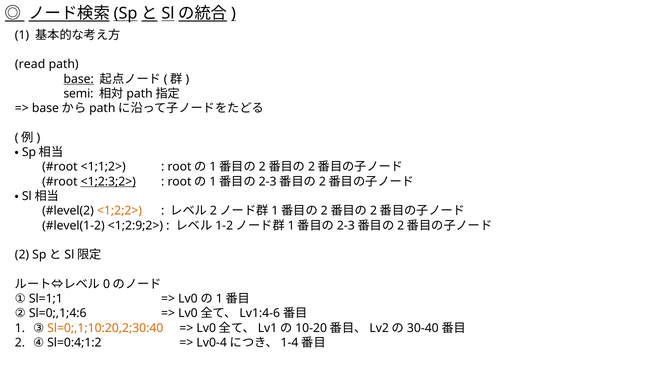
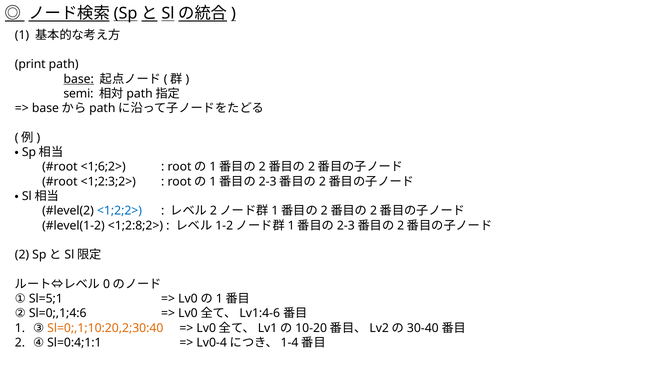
read: read -> print
<1;1;2>: <1;1;2> -> <1;6;2>
<1;2:3;2> underline: present -> none
<1;2;2> colour: orange -> blue
<1;2:9;2>: <1;2:9;2> -> <1;2:8;2>
Sl=1;1: Sl=1;1 -> Sl=5;1
Sl=0:4;1:2: Sl=0:4;1:2 -> Sl=0:4;1:1
